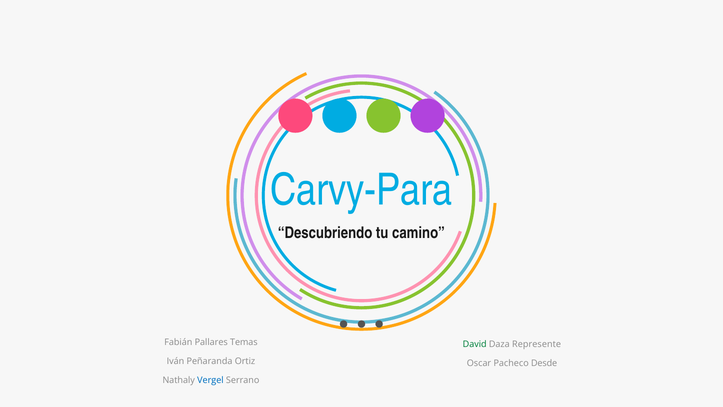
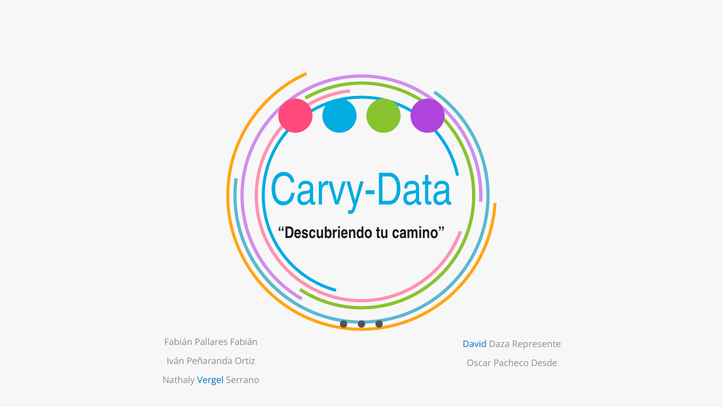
Carvy-Para: Carvy-Para -> Carvy-Data
Pallares Temas: Temas -> Fabián
David colour: green -> blue
